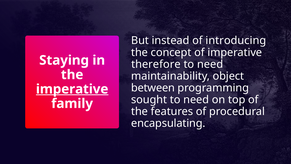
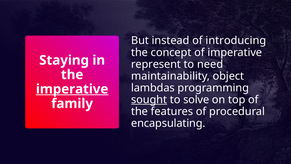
therefore: therefore -> represent
between: between -> lambdas
sought underline: none -> present
need at (196, 99): need -> solve
